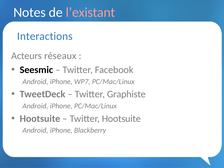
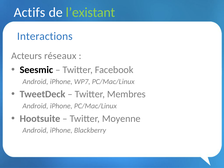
Notes: Notes -> Actifs
l’existant colour: pink -> light green
Graphiste: Graphiste -> Membres
Twitter Hootsuite: Hootsuite -> Moyenne
